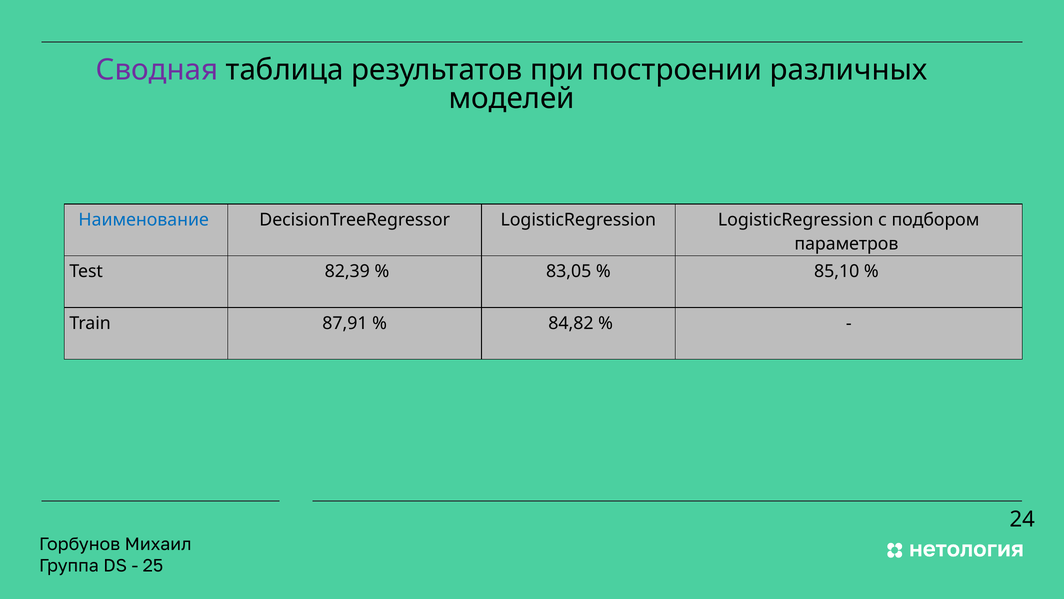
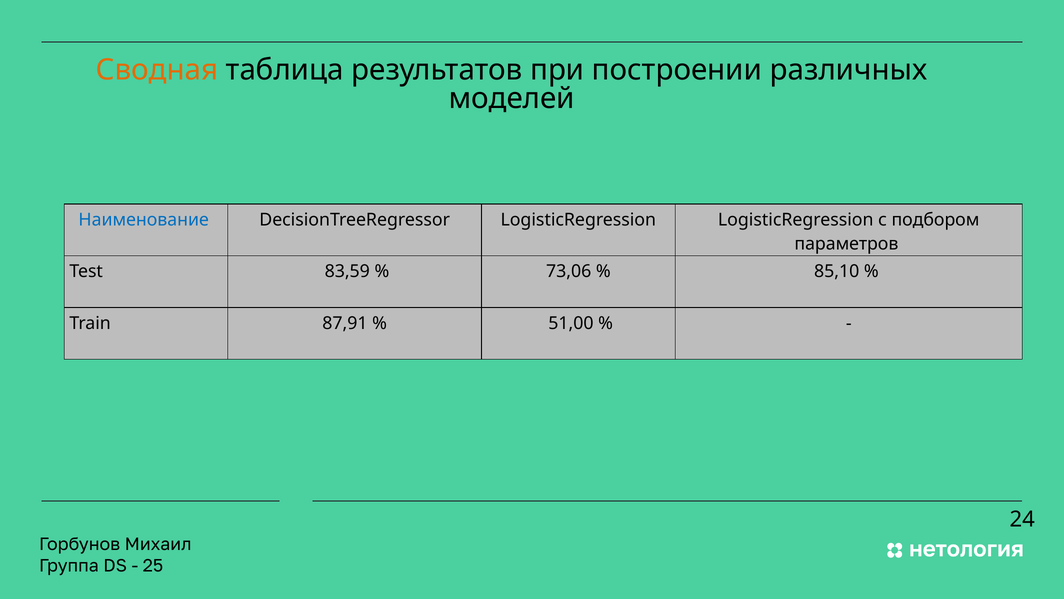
Сводная colour: purple -> orange
82,39: 82,39 -> 83,59
83,05: 83,05 -> 73,06
84,82: 84,82 -> 51,00
